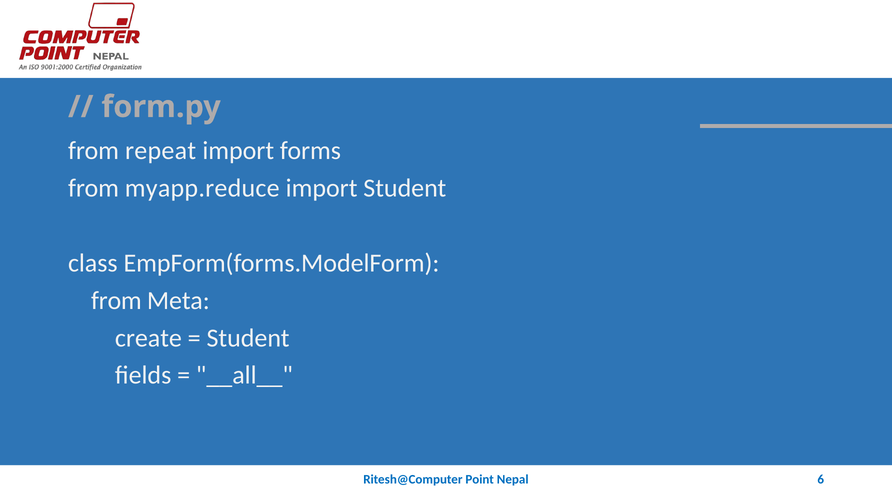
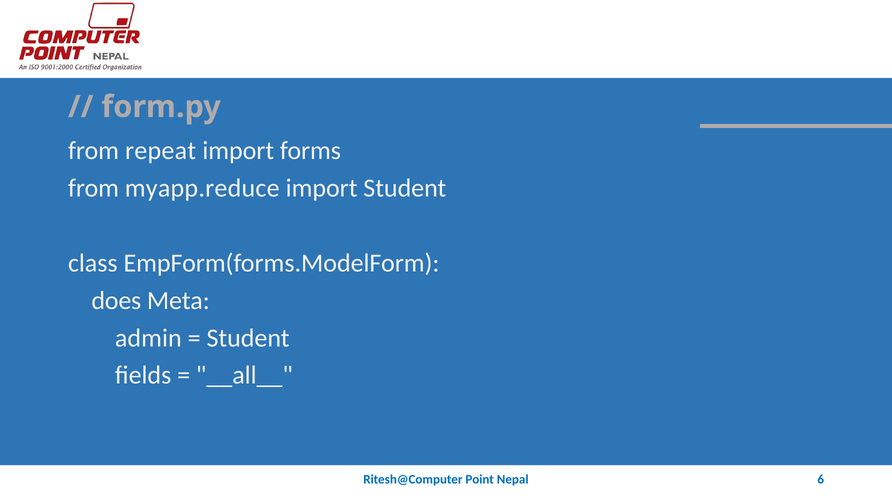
from at (116, 300): from -> does
create: create -> admin
